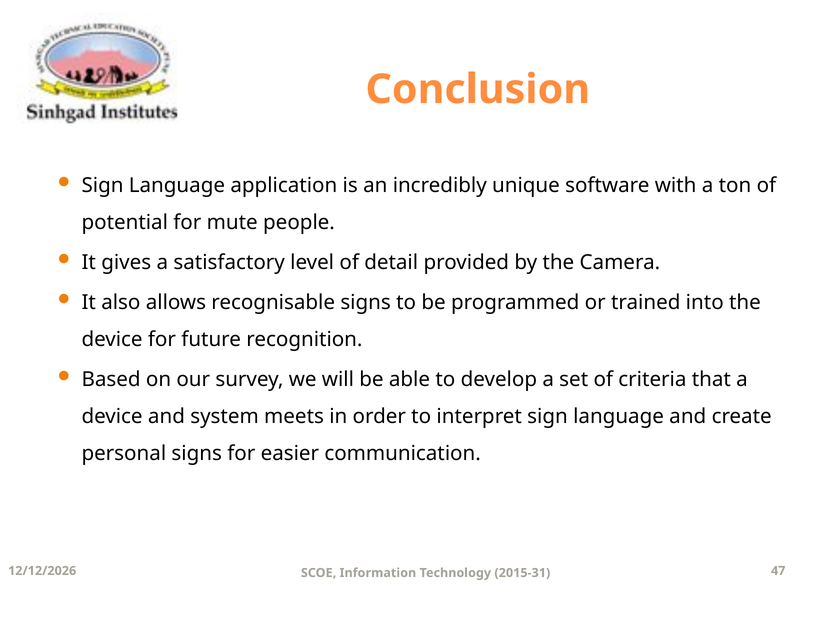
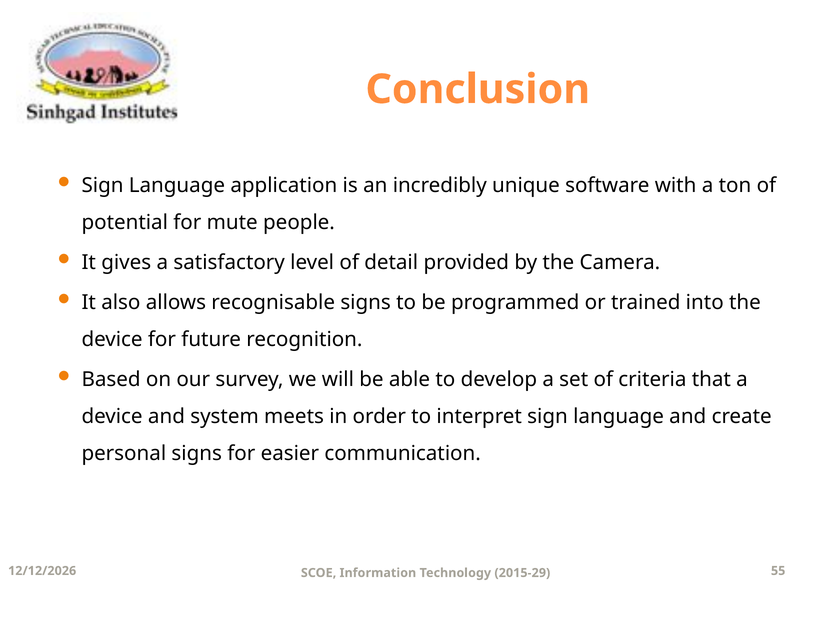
47: 47 -> 55
2015-31: 2015-31 -> 2015-29
